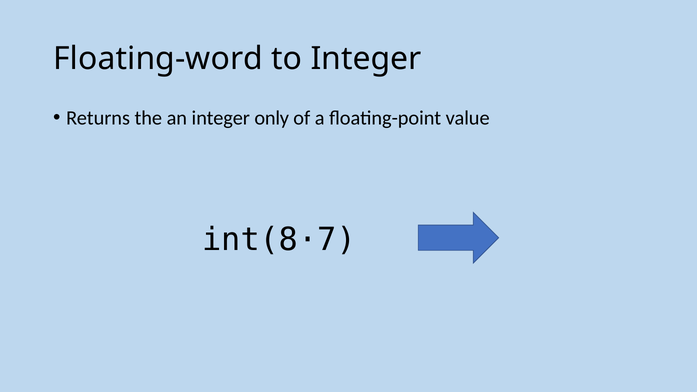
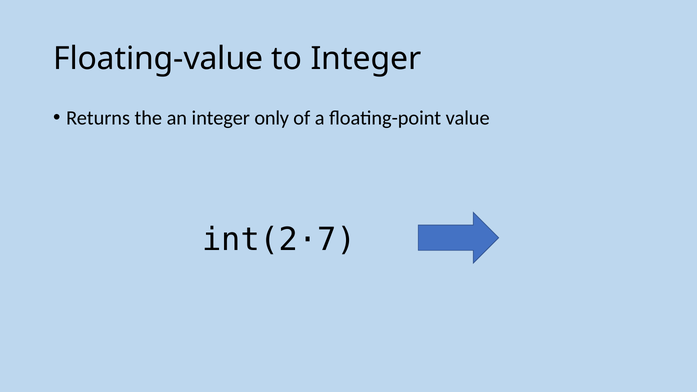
Floating-word: Floating-word -> Floating-value
int(8·7: int(8·7 -> int(2·7
